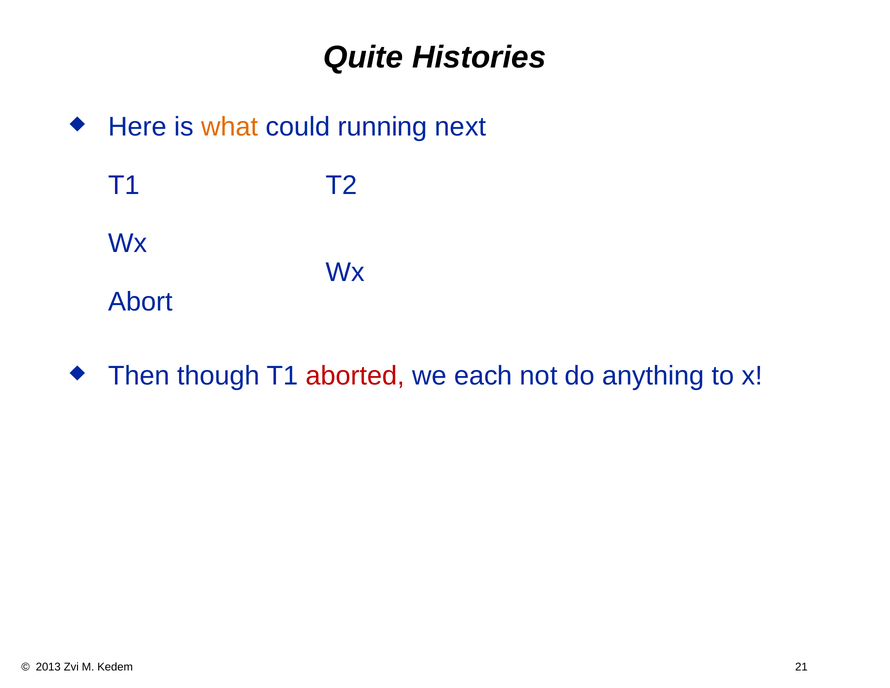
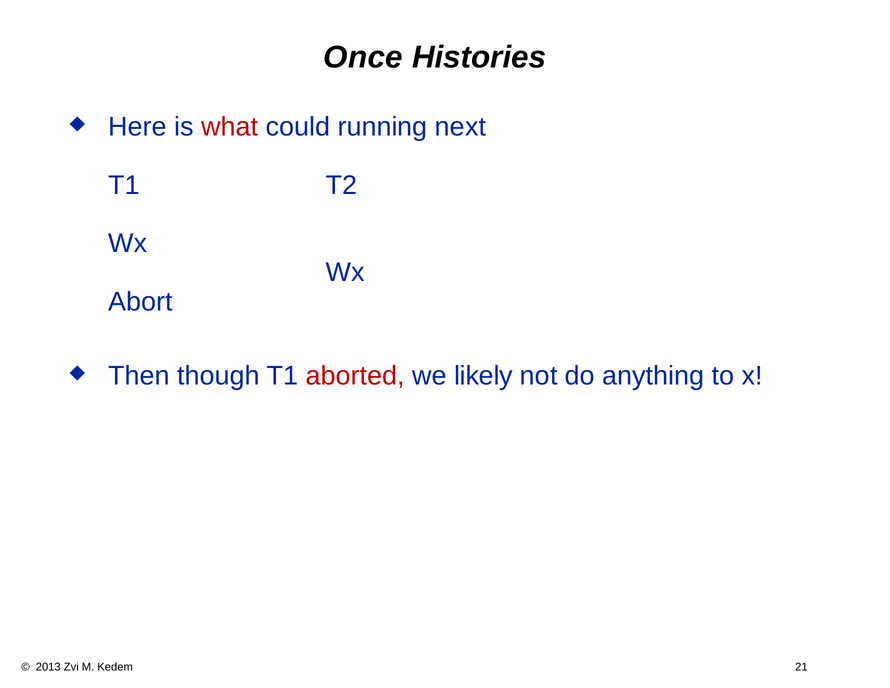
Quite: Quite -> Once
what colour: orange -> red
each: each -> likely
